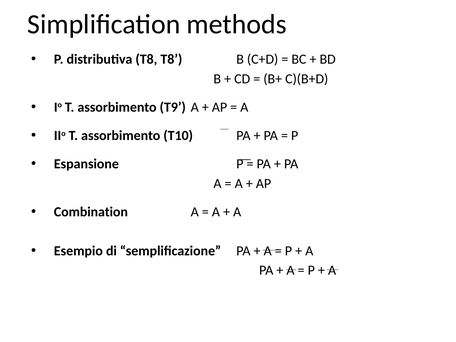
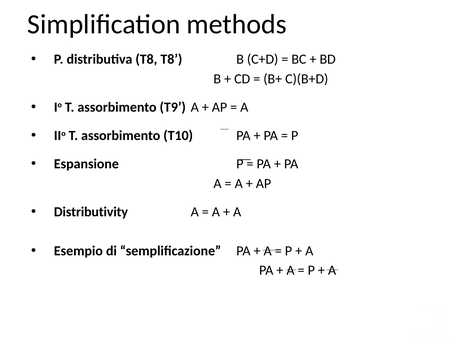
Combination: Combination -> Distributivity
